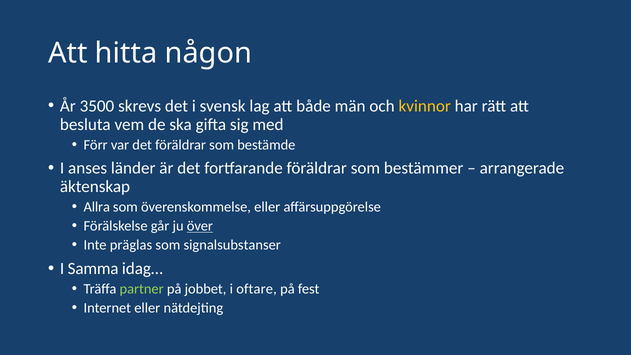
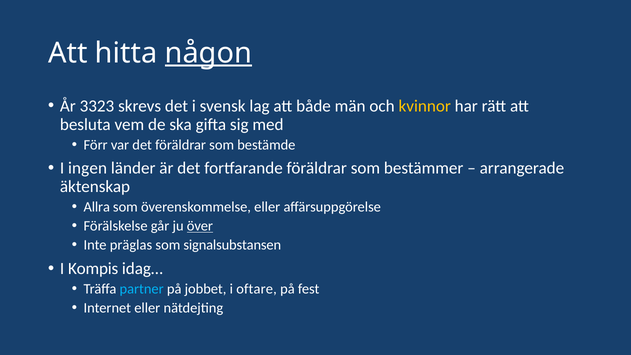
någon underline: none -> present
3500: 3500 -> 3323
anses: anses -> ingen
signalsubstanser: signalsubstanser -> signalsubstansen
Samma: Samma -> Kompis
partner colour: light green -> light blue
